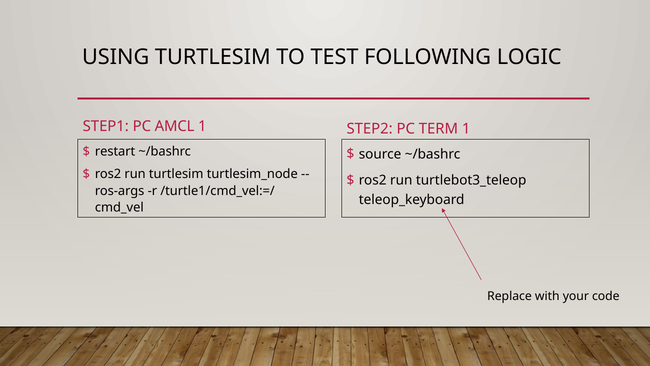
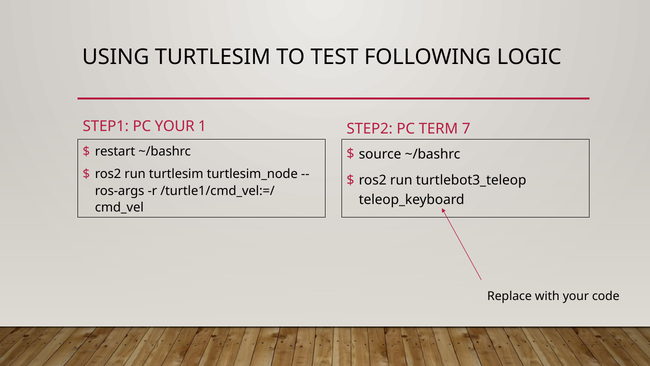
PC AMCL: AMCL -> YOUR
TERM 1: 1 -> 7
